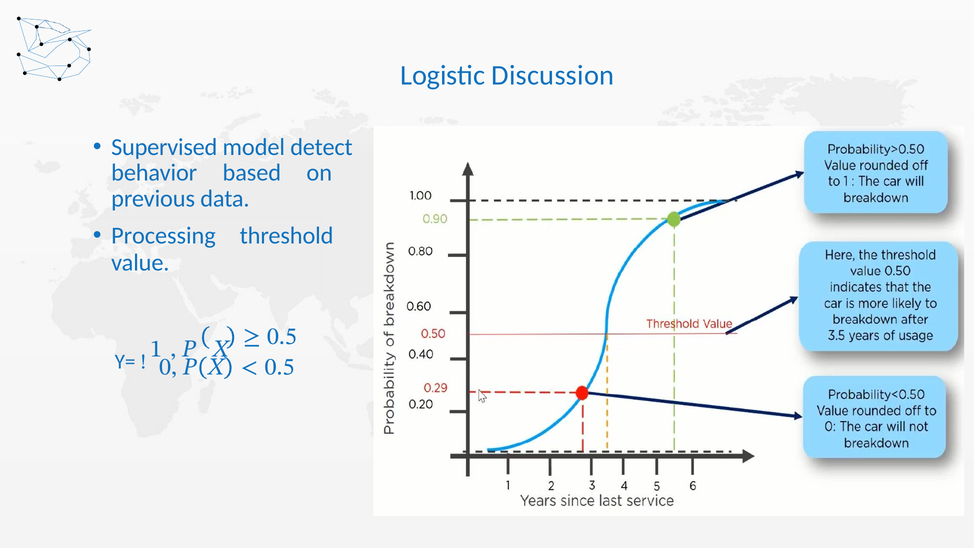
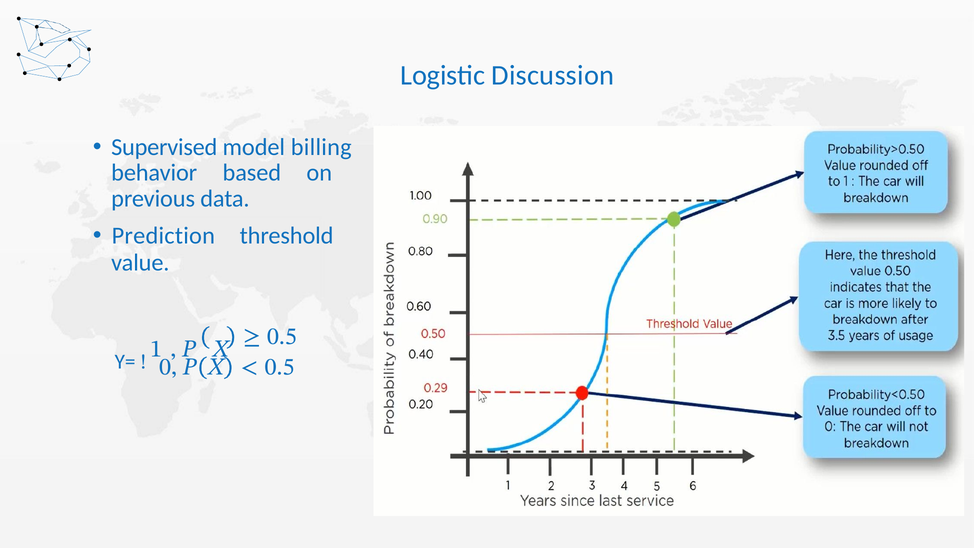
detect: detect -> billing
Processing: Processing -> Prediction
